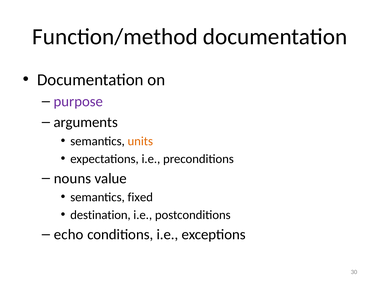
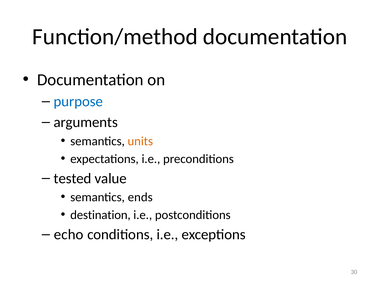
purpose colour: purple -> blue
nouns: nouns -> tested
fixed: fixed -> ends
